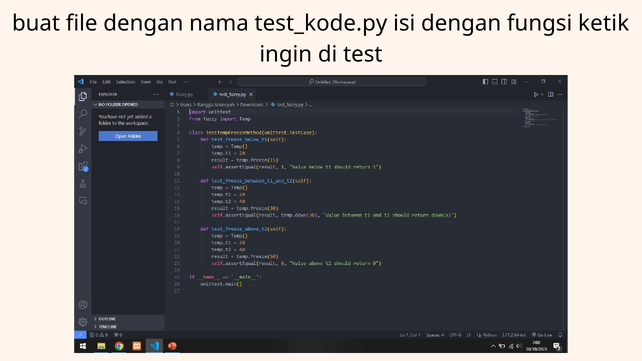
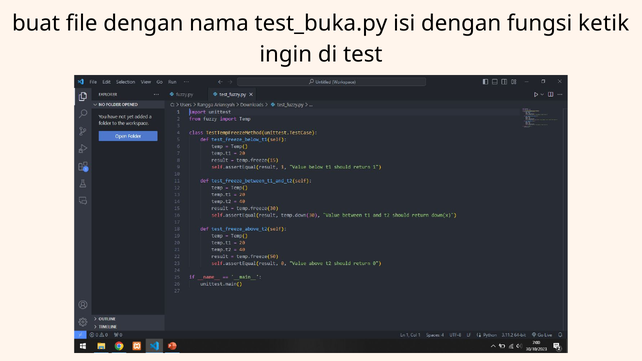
test_kode.py: test_kode.py -> test_buka.py
